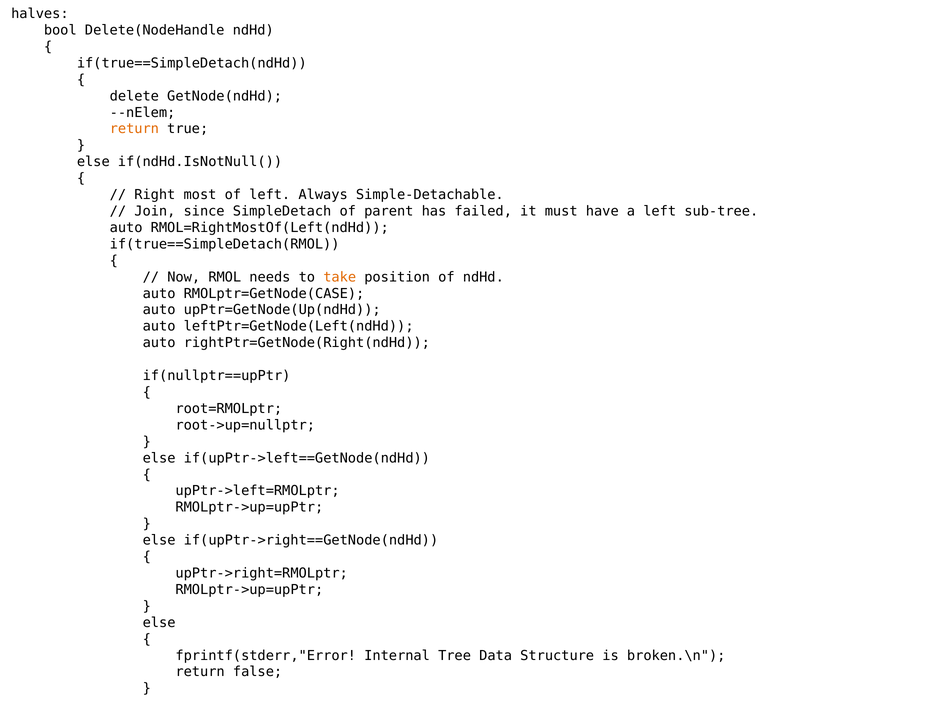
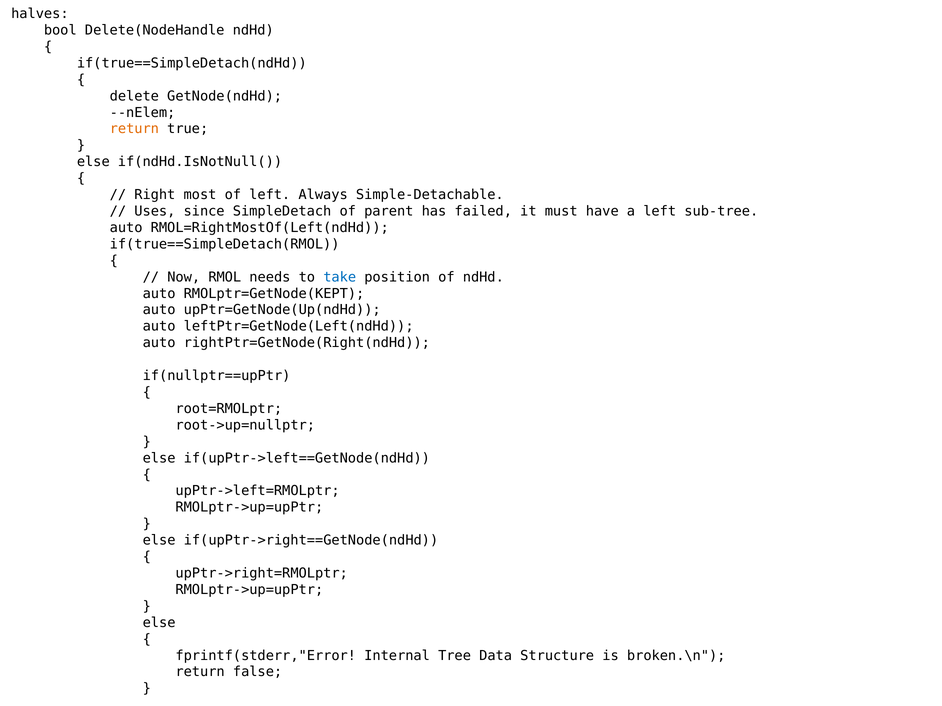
Join: Join -> Uses
take colour: orange -> blue
RMOLptr=GetNode(CASE: RMOLptr=GetNode(CASE -> RMOLptr=GetNode(KEPT
